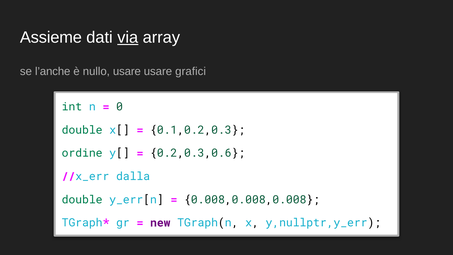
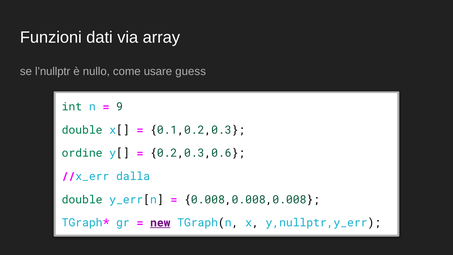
Assieme: Assieme -> Funzioni
via underline: present -> none
l’anche: l’anche -> l’nullptr
nullo usare: usare -> come
grafici: grafici -> guess
0: 0 -> 9
new underline: none -> present
